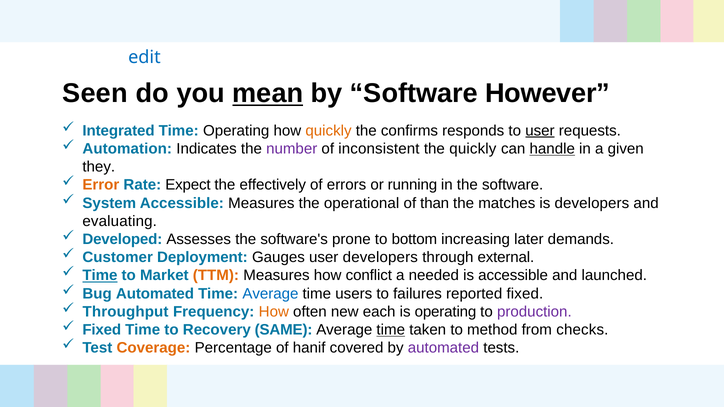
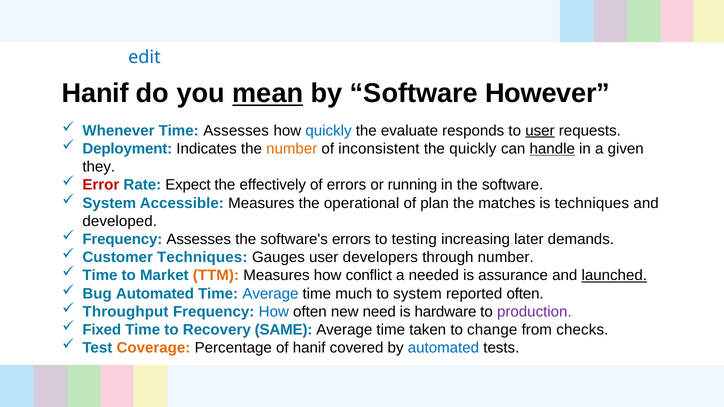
Seen at (95, 94): Seen -> Hanif
Integrated: Integrated -> Whenever
Time Operating: Operating -> Assesses
quickly at (329, 131) colour: orange -> blue
confirms: confirms -> evaluate
Automation: Automation -> Deployment
number at (292, 149) colour: purple -> orange
Error colour: orange -> red
than: than -> plan
is developers: developers -> techniques
evaluating: evaluating -> developed
Developed at (122, 239): Developed -> Frequency
software's prone: prone -> errors
bottom: bottom -> testing
Customer Deployment: Deployment -> Techniques
through external: external -> number
Time at (100, 276) underline: present -> none
is accessible: accessible -> assurance
launched underline: none -> present
users: users -> much
to failures: failures -> system
reported fixed: fixed -> often
How at (274, 312) colour: orange -> blue
each: each -> need
is operating: operating -> hardware
time at (391, 330) underline: present -> none
method: method -> change
automated at (443, 348) colour: purple -> blue
